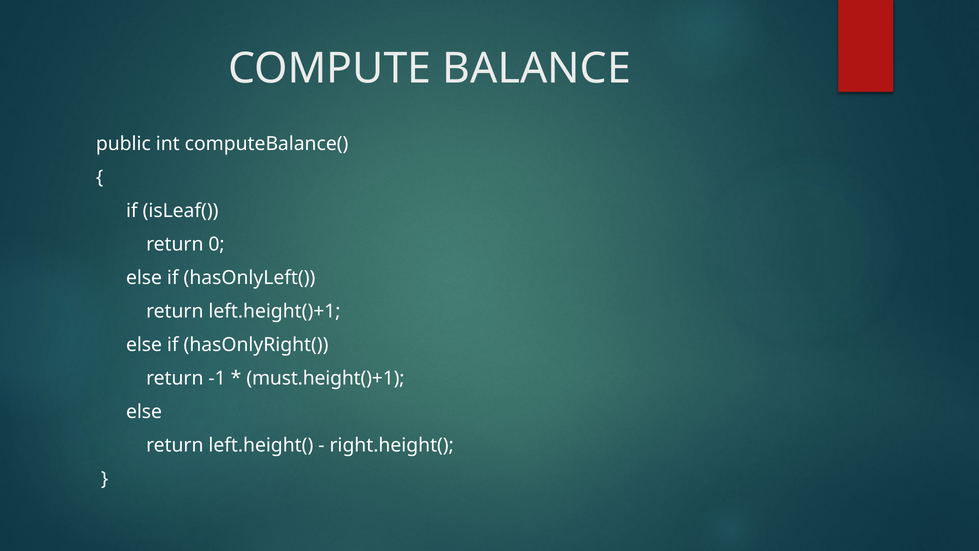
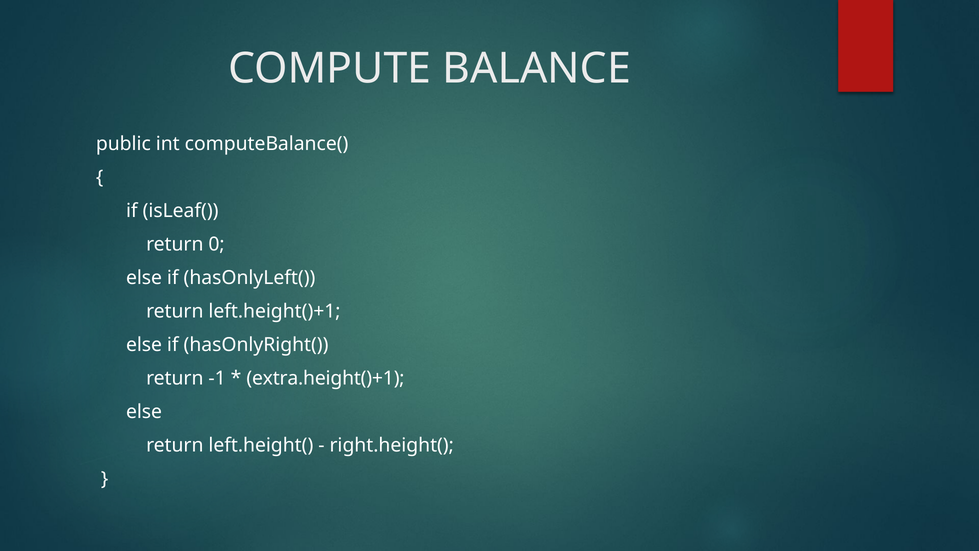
must.height()+1: must.height()+1 -> extra.height()+1
